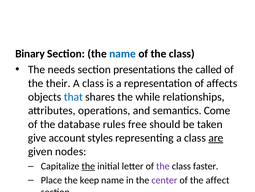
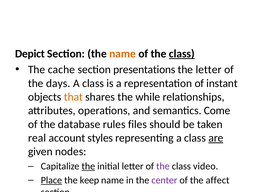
Binary: Binary -> Depict
name at (123, 53) colour: blue -> orange
class at (182, 53) underline: none -> present
needs: needs -> cache
the called: called -> letter
their: their -> days
affects: affects -> instant
that colour: blue -> orange
free: free -> files
give: give -> real
faster: faster -> video
Place underline: none -> present
